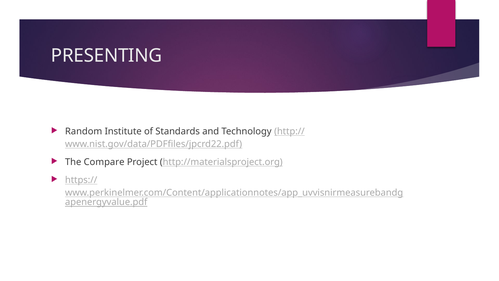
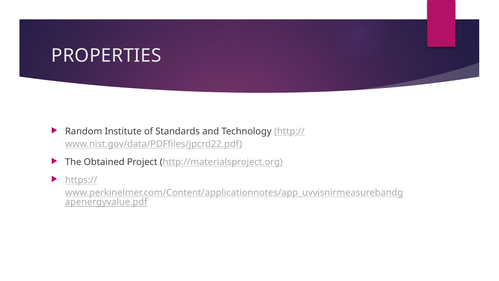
PRESENTING: PRESENTING -> PROPERTIES
Compare: Compare -> Obtained
